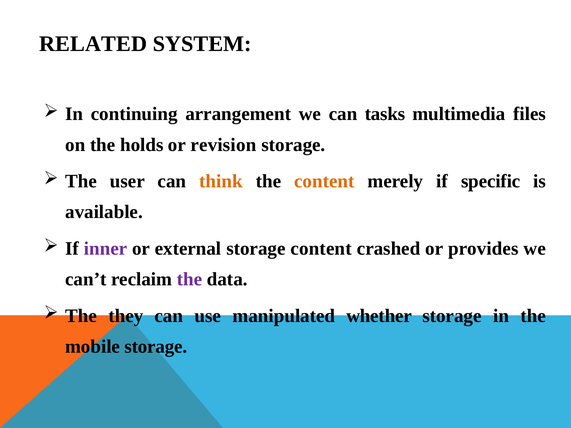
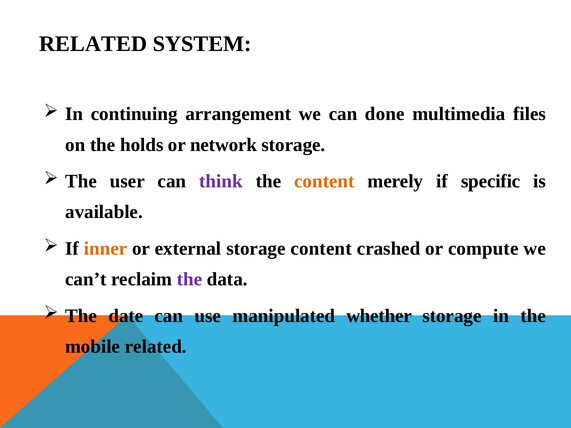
tasks: tasks -> done
revision: revision -> network
think colour: orange -> purple
inner colour: purple -> orange
provides: provides -> compute
they: they -> date
mobile storage: storage -> related
